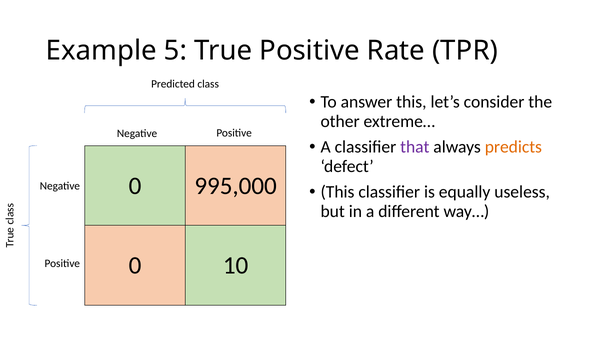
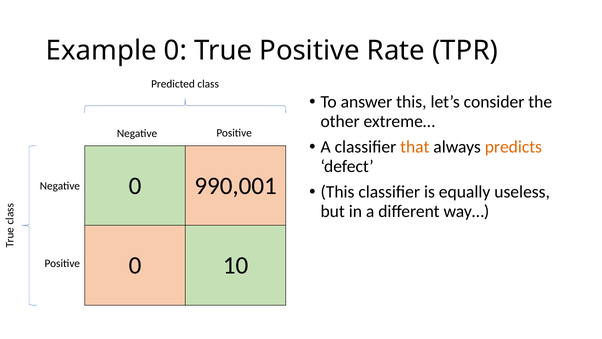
Example 5: 5 -> 0
that colour: purple -> orange
995,000: 995,000 -> 990,001
